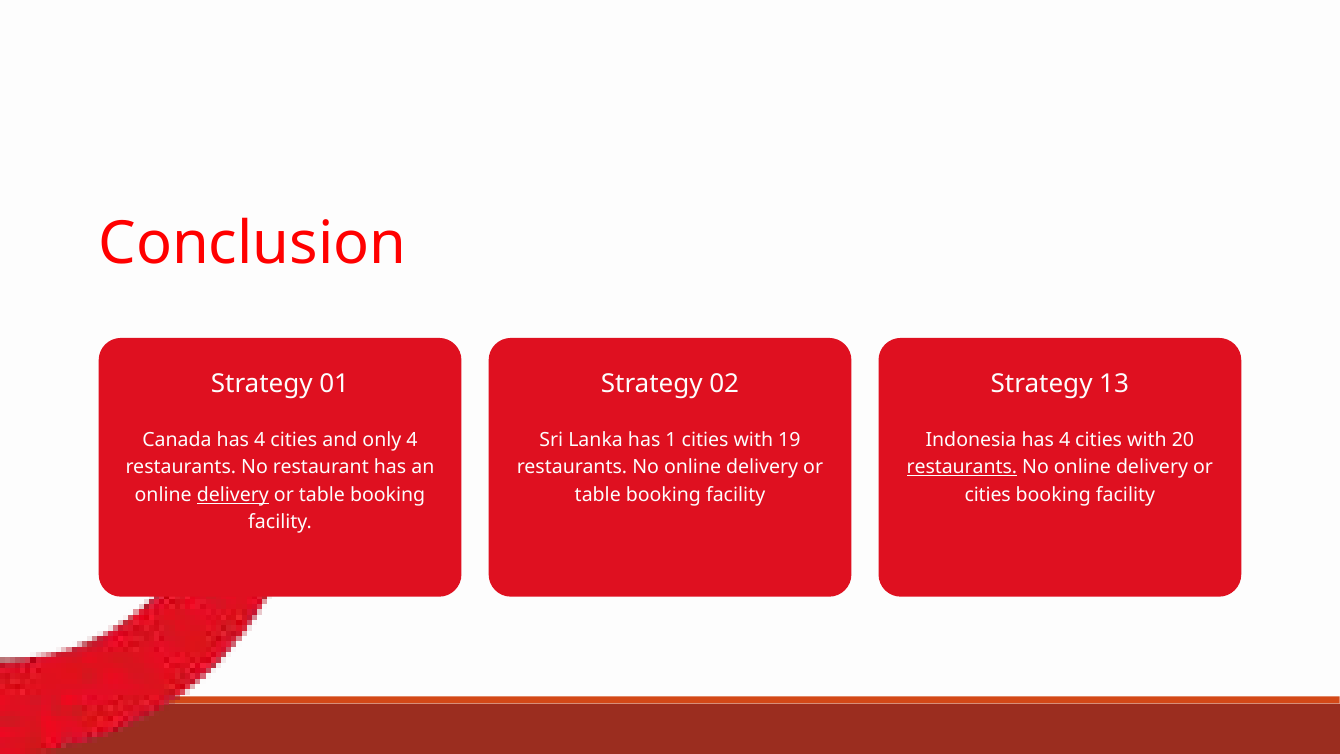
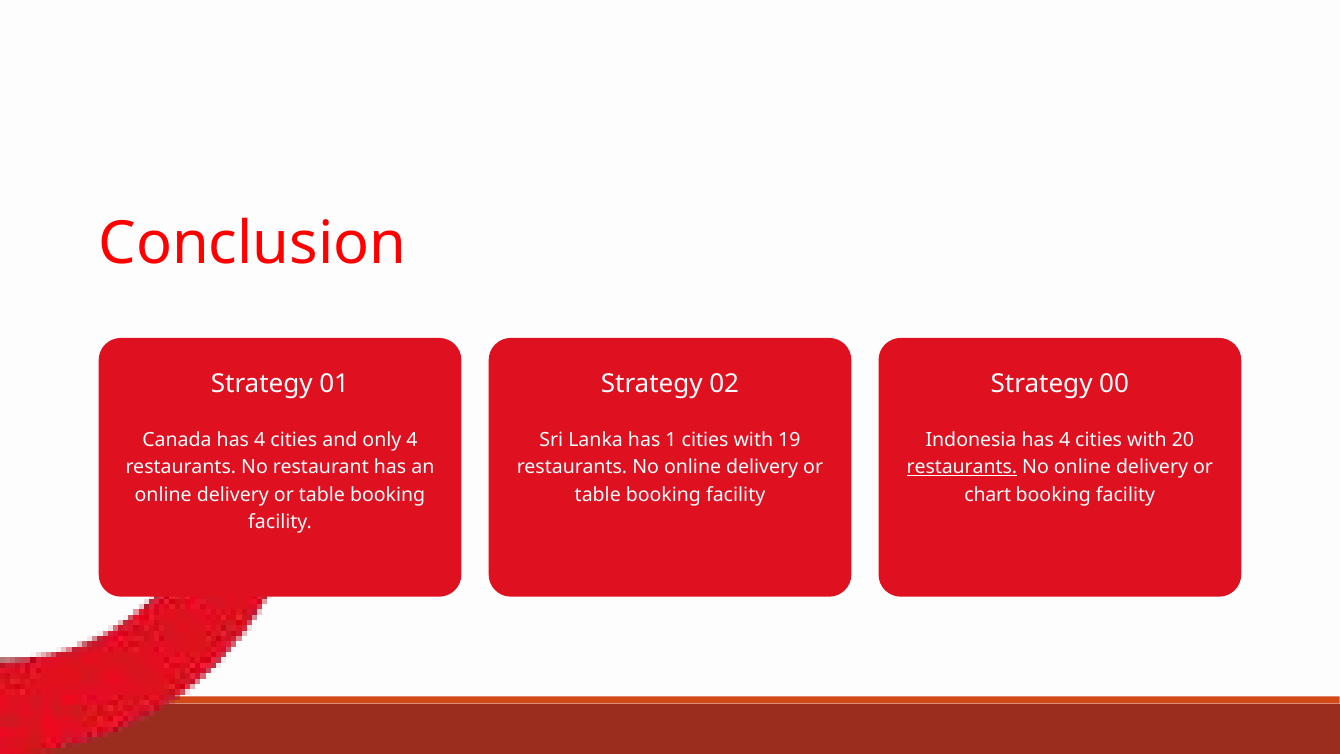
13: 13 -> 00
delivery at (233, 495) underline: present -> none
cities at (988, 495): cities -> chart
